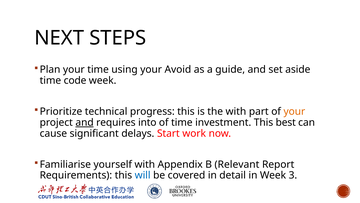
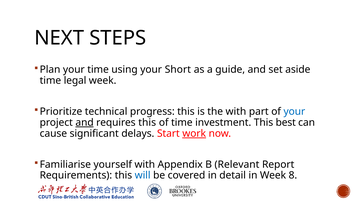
Avoid: Avoid -> Short
code: code -> legal
your at (294, 111) colour: orange -> blue
requires into: into -> this
work underline: none -> present
3: 3 -> 8
